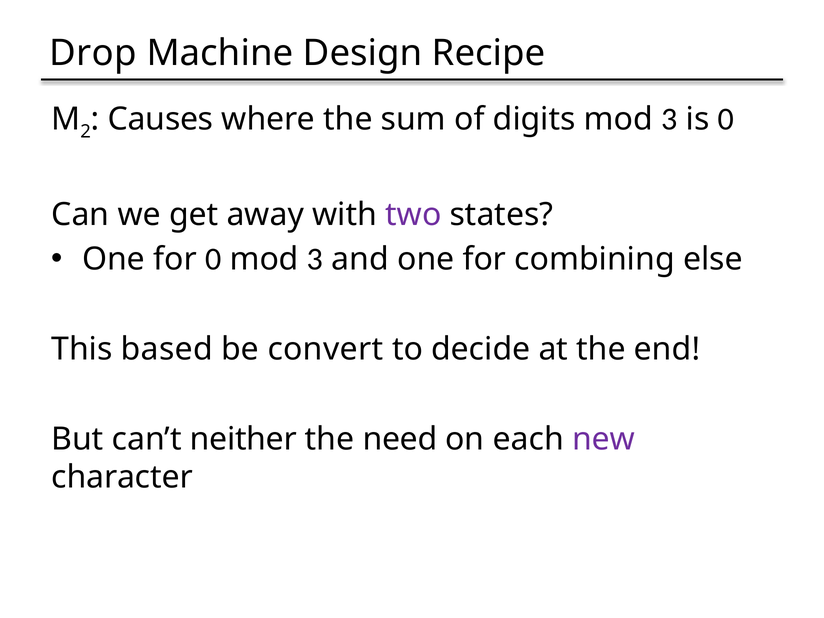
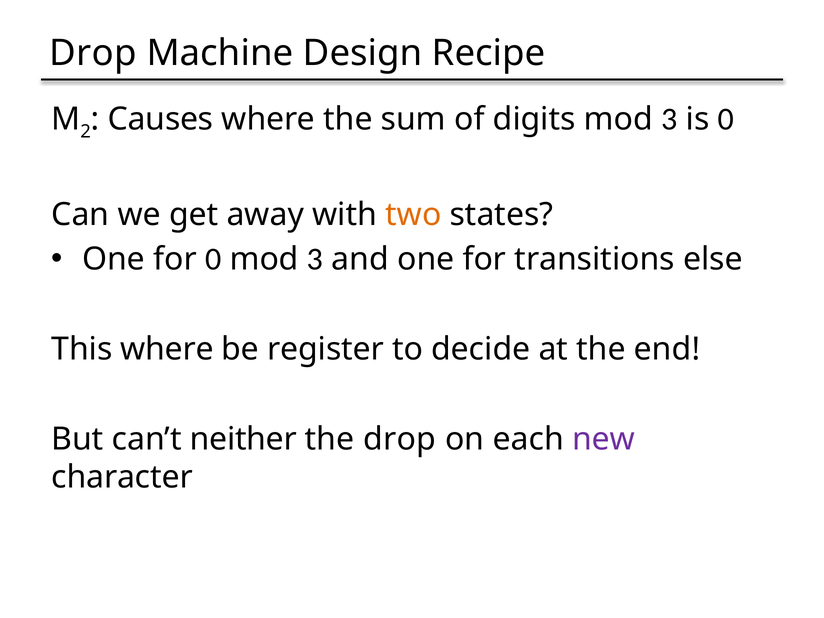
two colour: purple -> orange
combining: combining -> transitions
This based: based -> where
convert: convert -> register
the need: need -> drop
